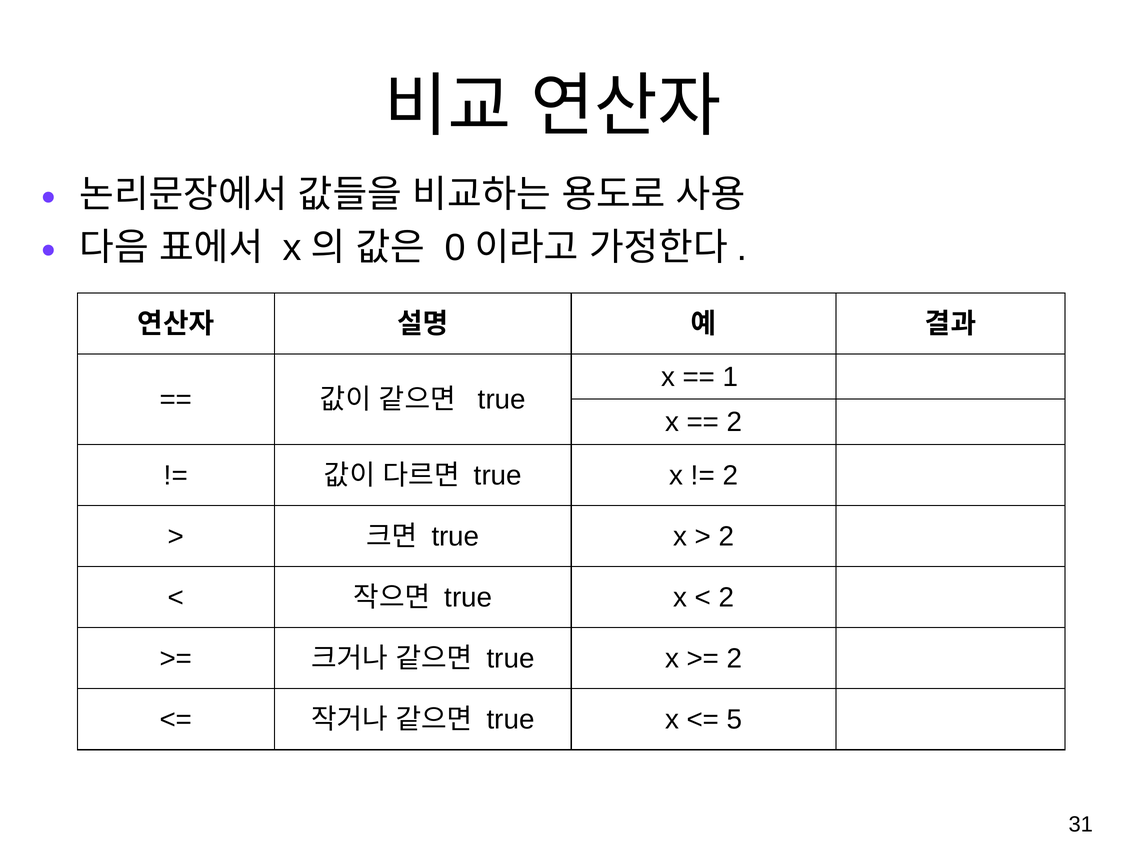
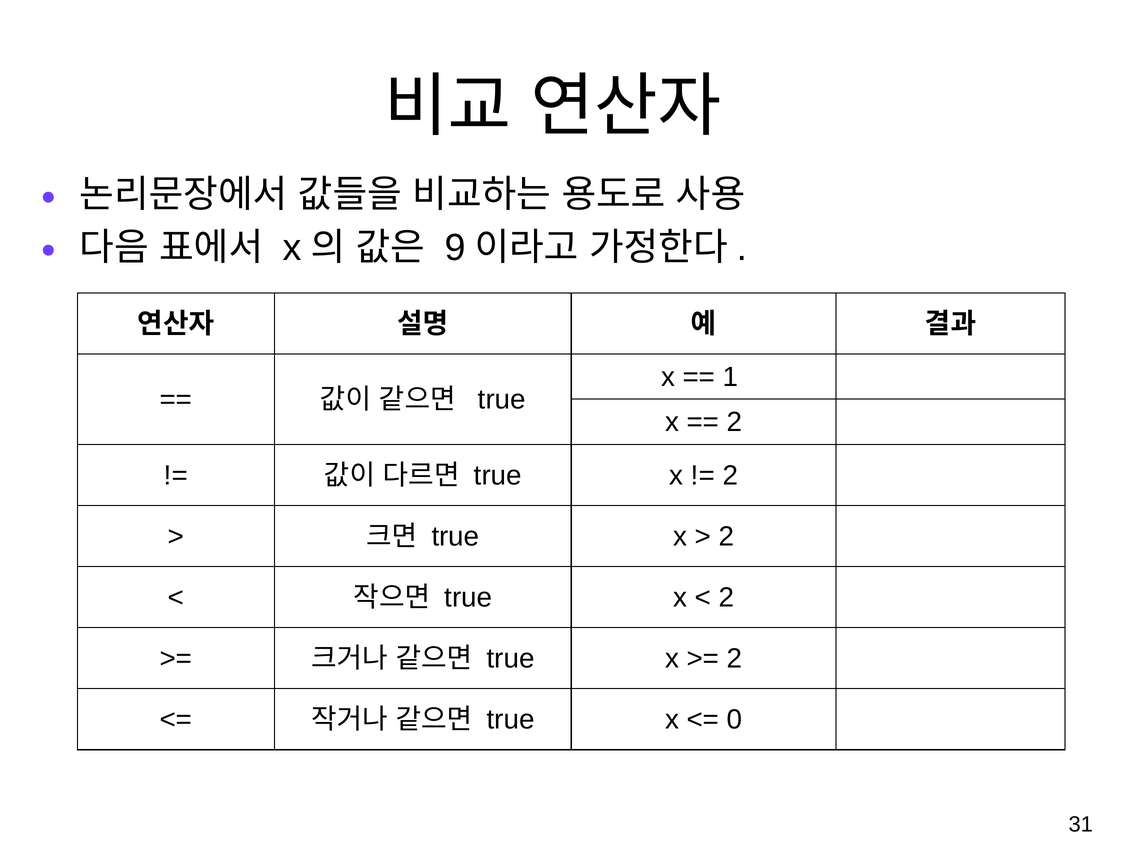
0: 0 -> 9
5: 5 -> 0
